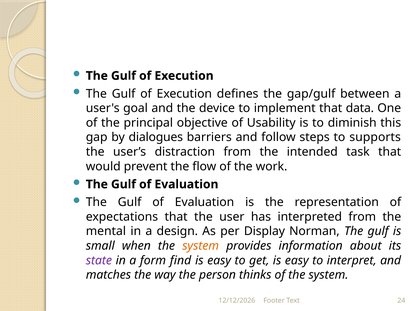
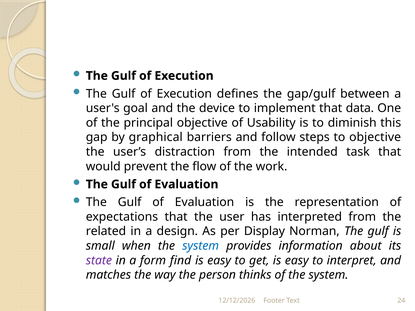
dialogues: dialogues -> graphical
to supports: supports -> objective
mental: mental -> related
system at (201, 246) colour: orange -> blue
